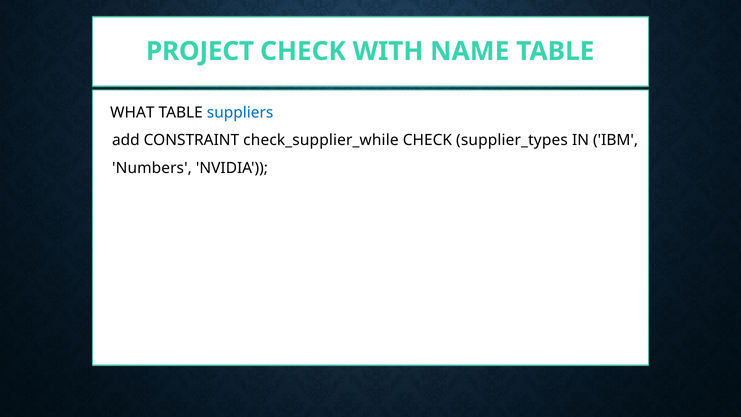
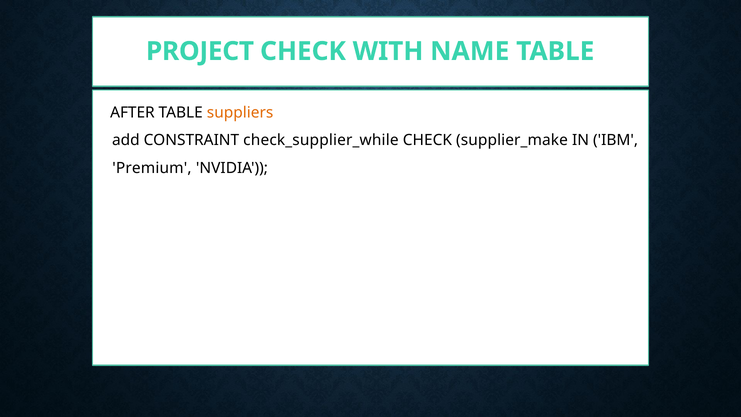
WHAT: WHAT -> AFTER
suppliers colour: blue -> orange
supplier_types: supplier_types -> supplier_make
Numbers: Numbers -> Premium
